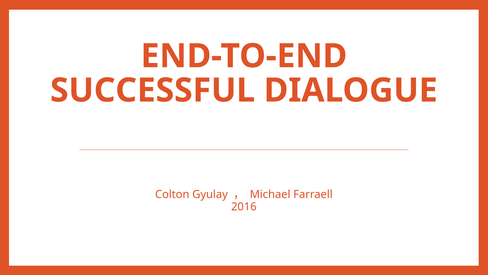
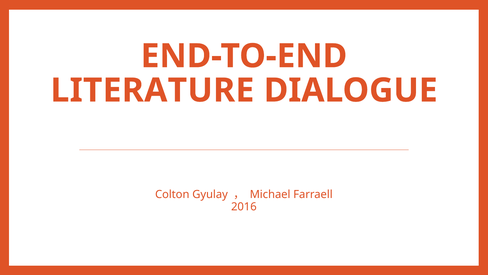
SUCCESSFUL: SUCCESSFUL -> LITERATURE
